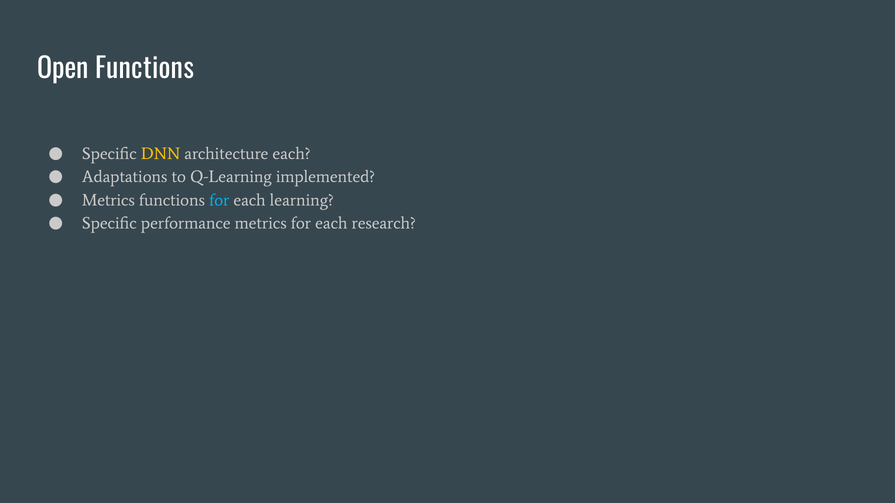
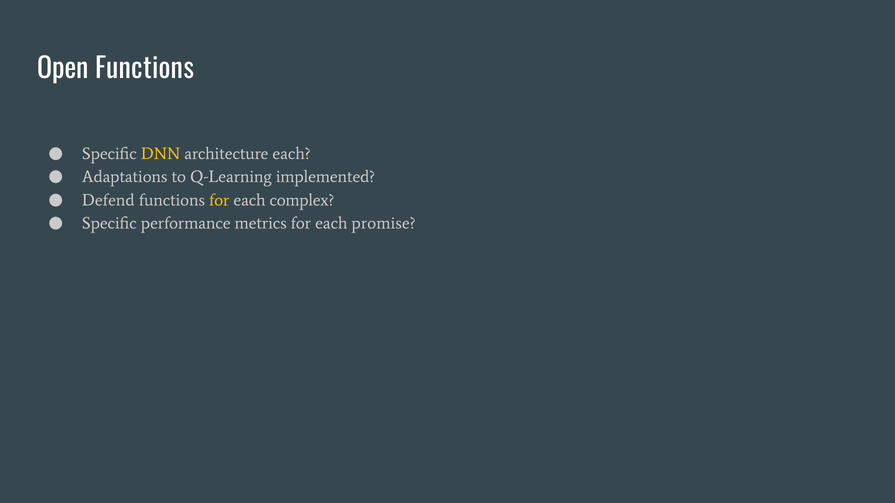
Metrics at (108, 200): Metrics -> Defend
for at (219, 200) colour: light blue -> yellow
learning: learning -> complex
research: research -> promise
